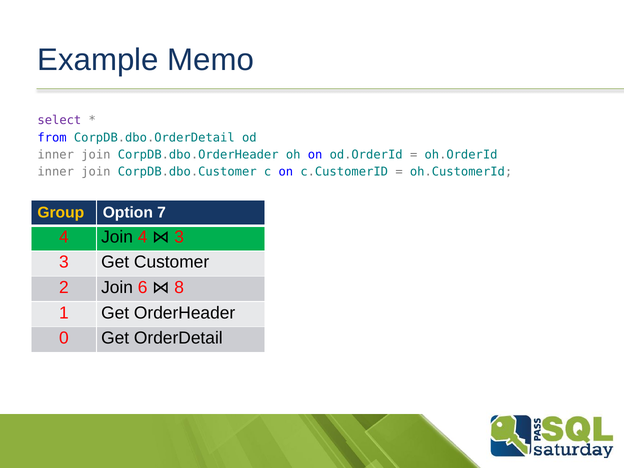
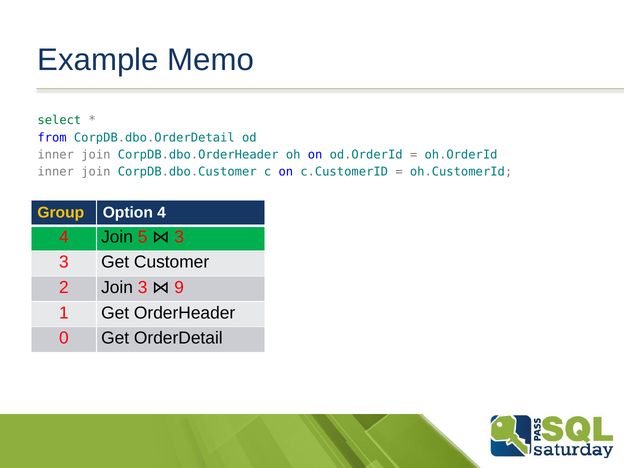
select colour: purple -> green
Option 7: 7 -> 4
Join 4: 4 -> 5
Join 6: 6 -> 3
8: 8 -> 9
